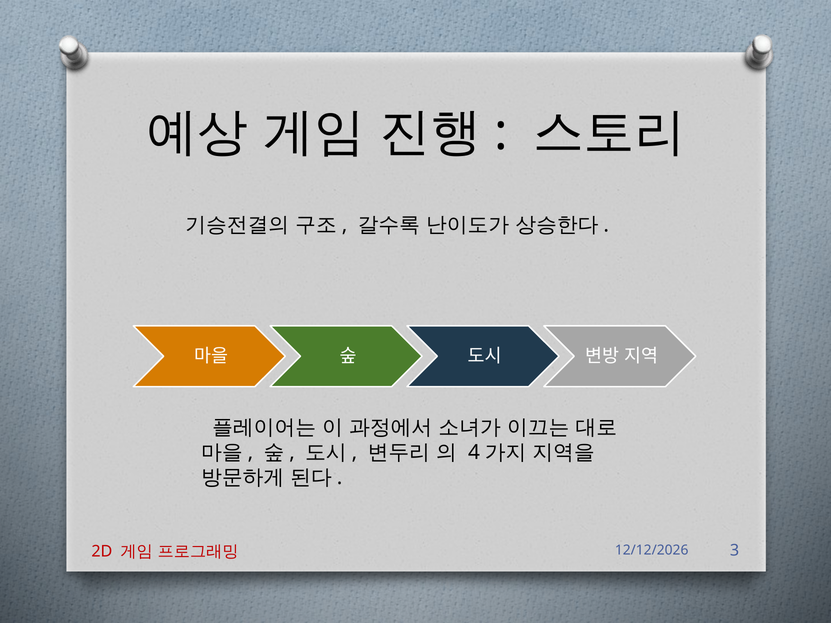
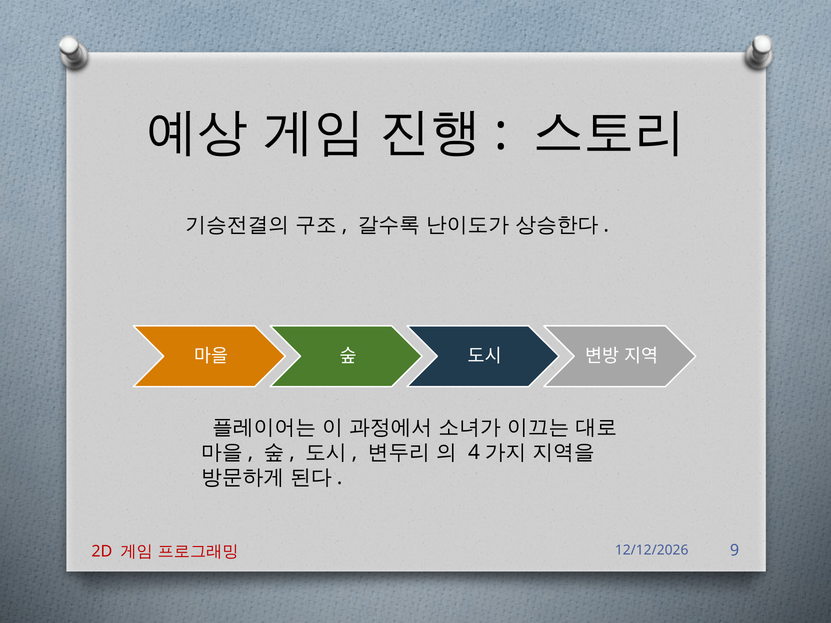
3: 3 -> 9
